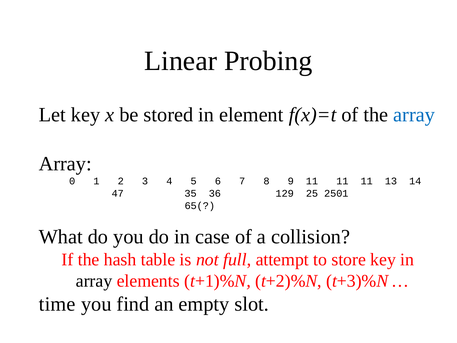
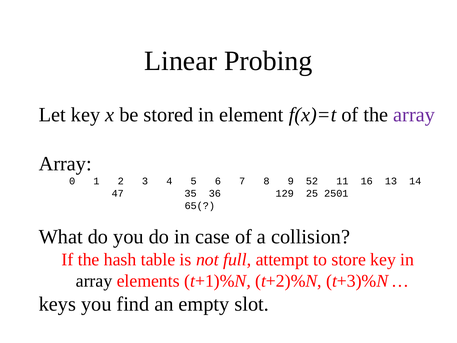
array at (414, 115) colour: blue -> purple
9 11: 11 -> 52
11 at (367, 181): 11 -> 16
time: time -> keys
